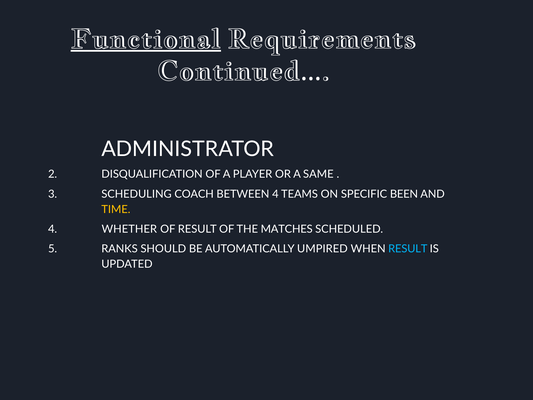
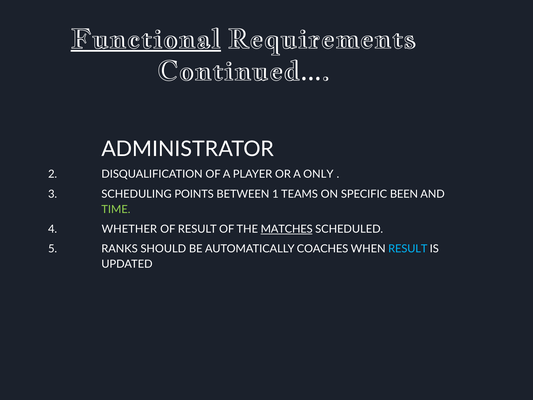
SAME: SAME -> ONLY
COACH: COACH -> POINTS
BETWEEN 4: 4 -> 1
TIME colour: yellow -> light green
MATCHES underline: none -> present
UMPIRED: UMPIRED -> COACHES
